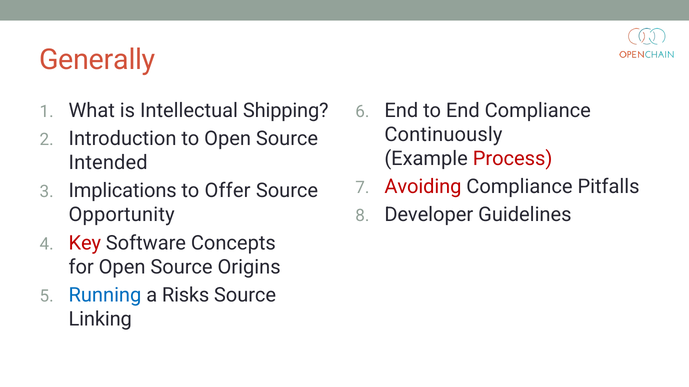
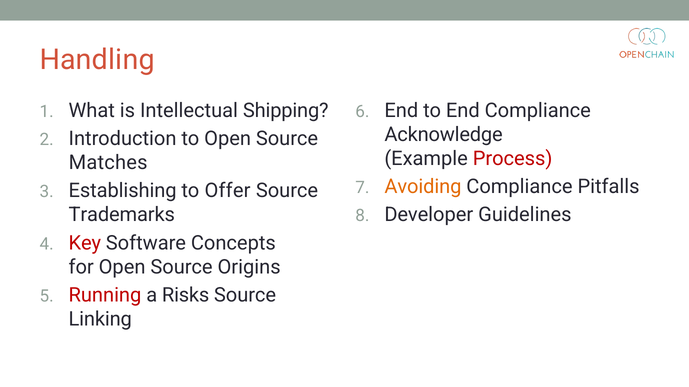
Generally: Generally -> Handling
Continuously: Continuously -> Acknowledge
Intended: Intended -> Matches
Avoiding colour: red -> orange
Implications: Implications -> Establishing
Opportunity: Opportunity -> Trademarks
Running colour: blue -> red
